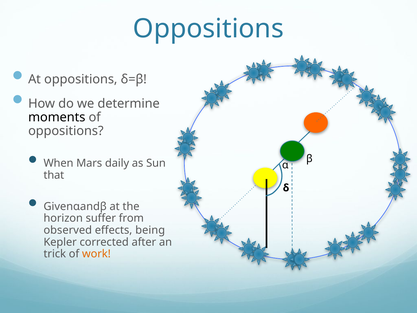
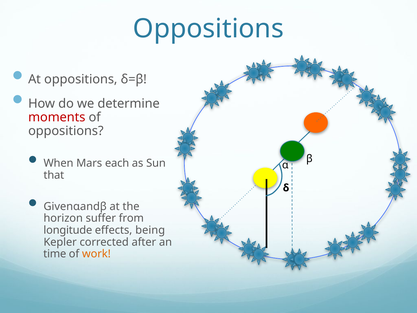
moments colour: black -> red
daily: daily -> each
observed: observed -> longitude
trick: trick -> time
